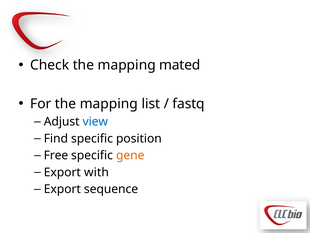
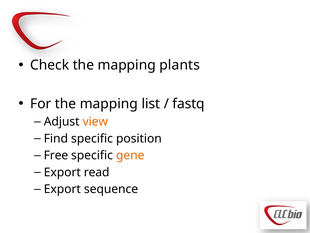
mated: mated -> plants
view colour: blue -> orange
with: with -> read
